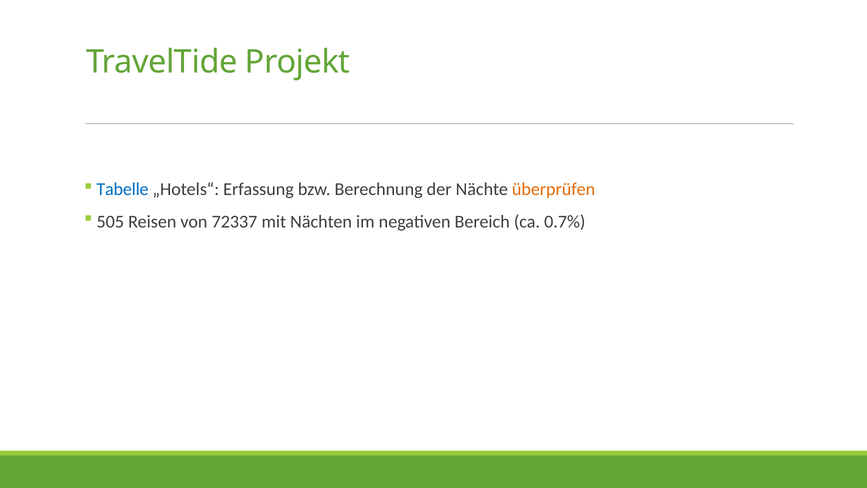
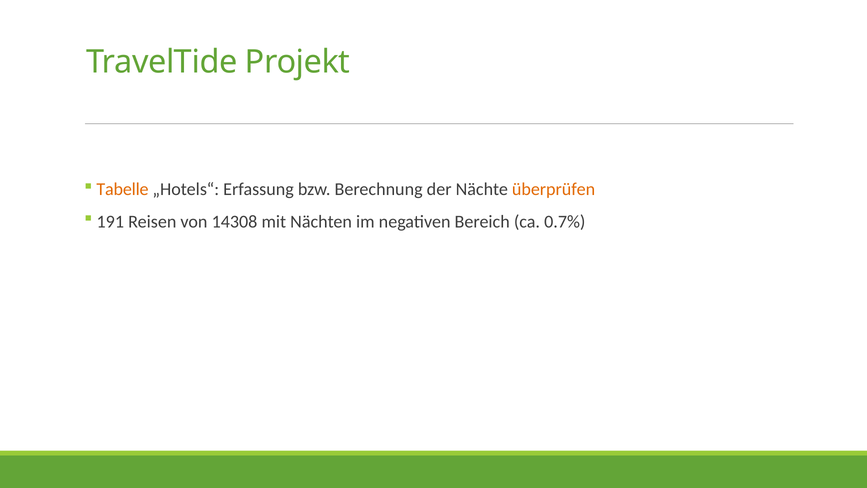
Tabelle colour: blue -> orange
505: 505 -> 191
72337: 72337 -> 14308
